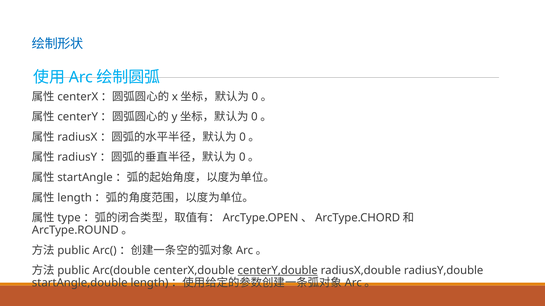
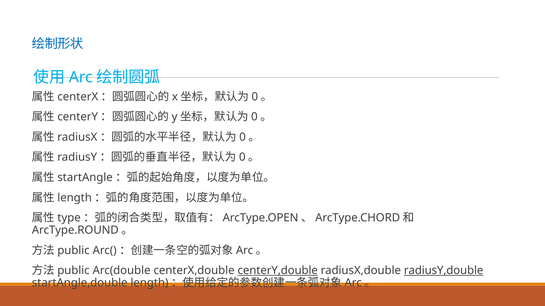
radiusY,double underline: none -> present
